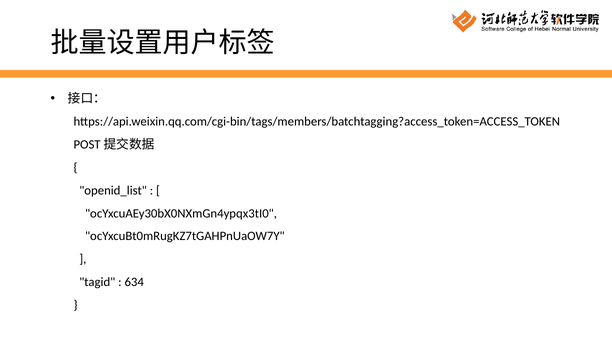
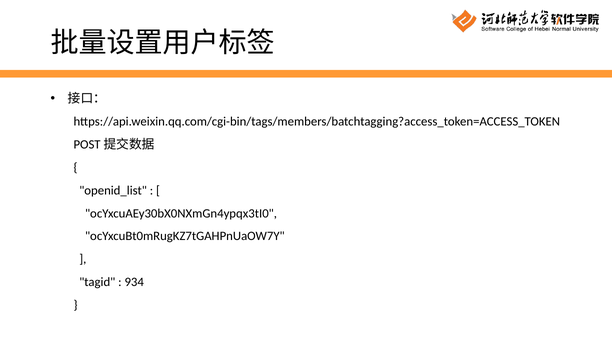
634: 634 -> 934
